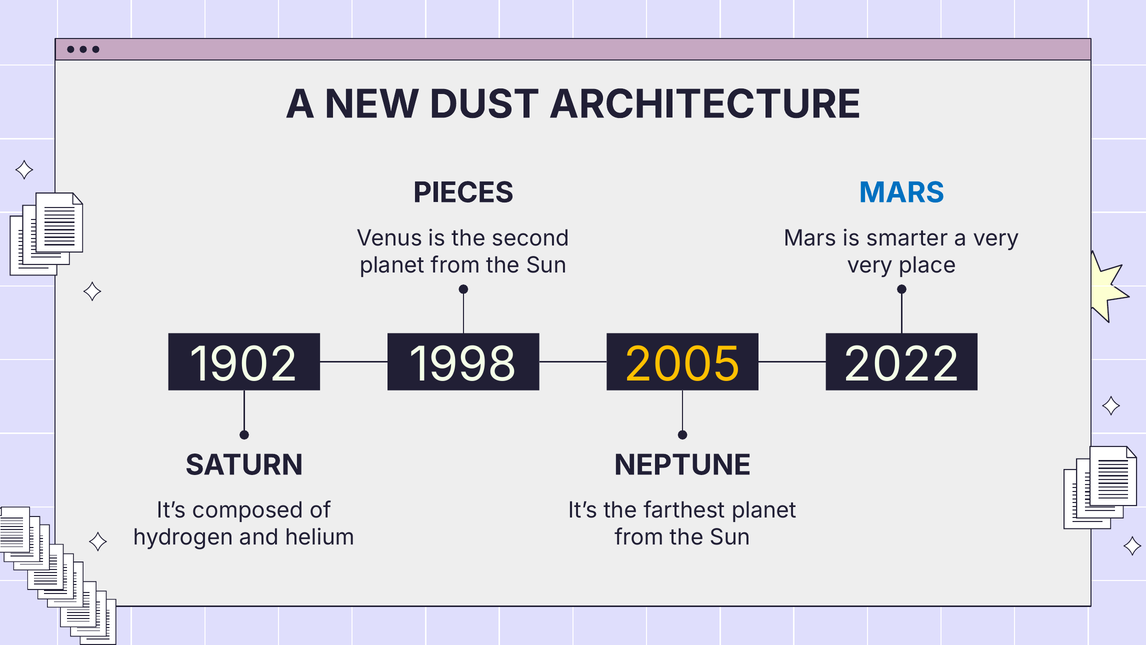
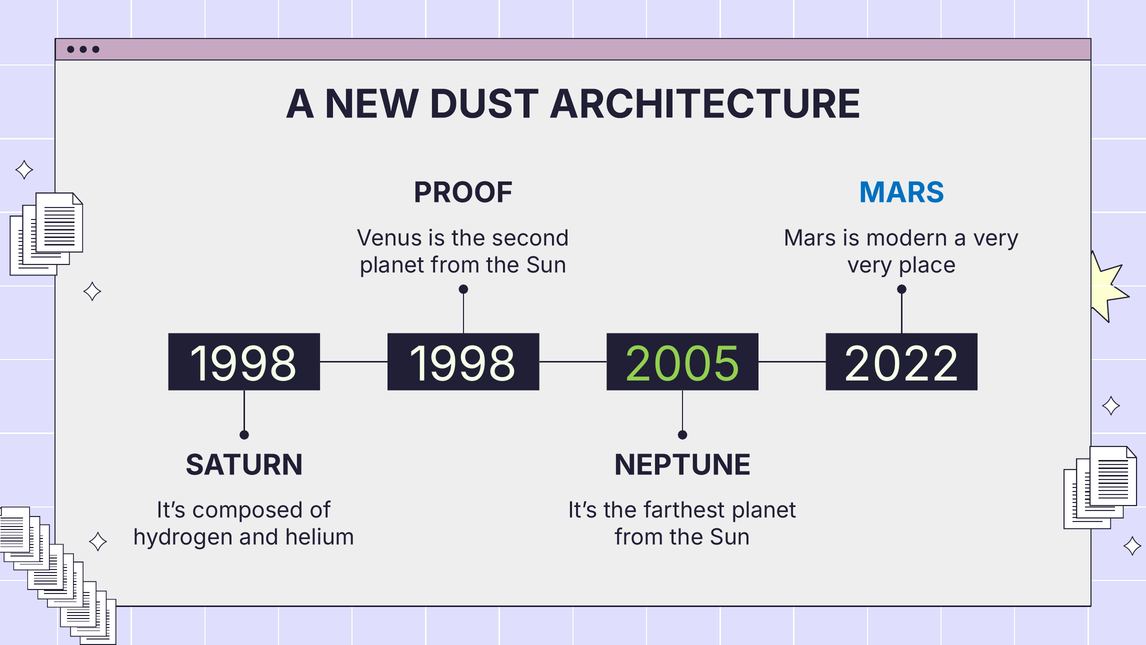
PIECES: PIECES -> PROOF
smarter: smarter -> modern
1902 at (244, 365): 1902 -> 1998
2005 colour: yellow -> light green
